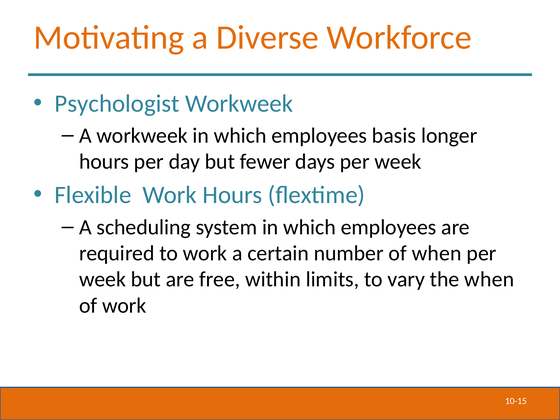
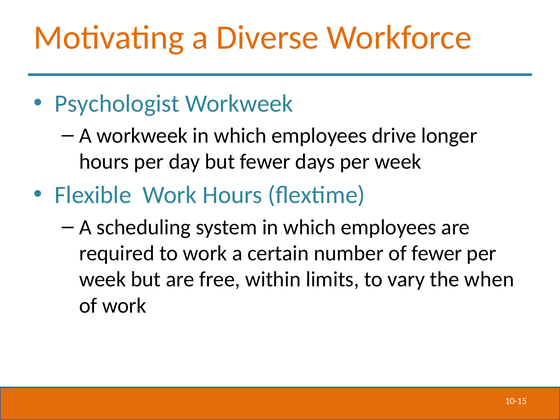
basis: basis -> drive
of when: when -> fewer
